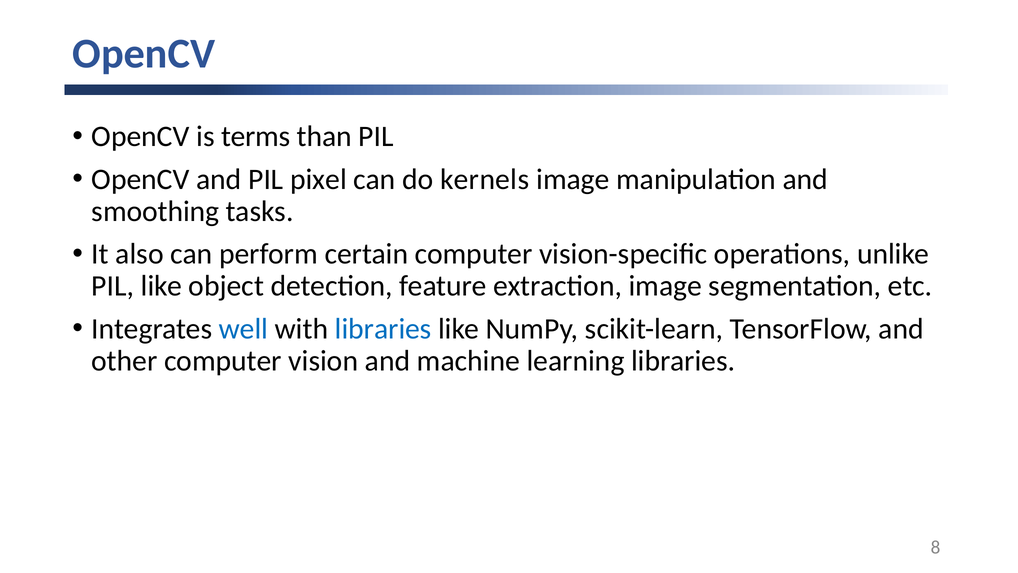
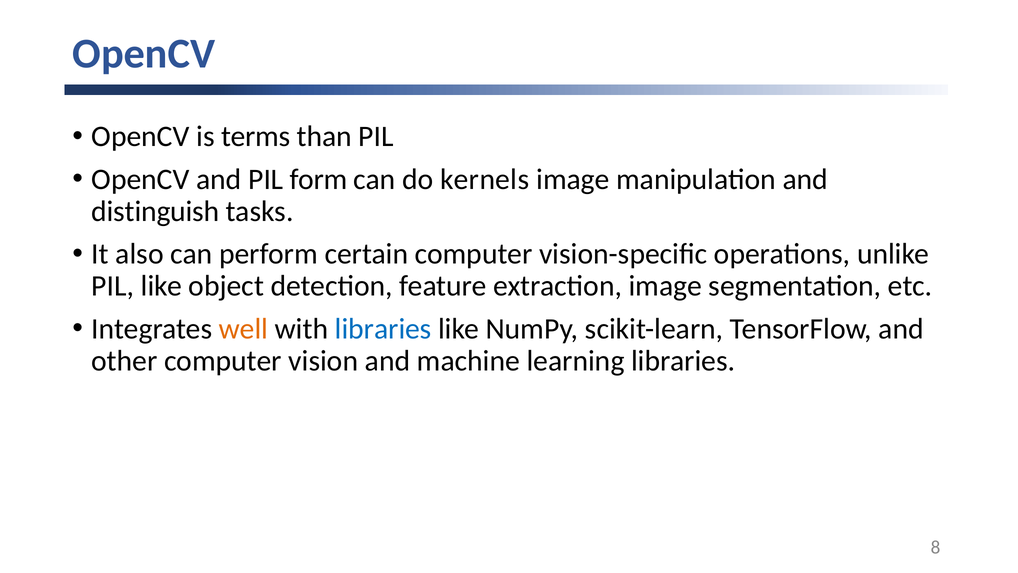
pixel: pixel -> form
smoothing: smoothing -> distinguish
well colour: blue -> orange
